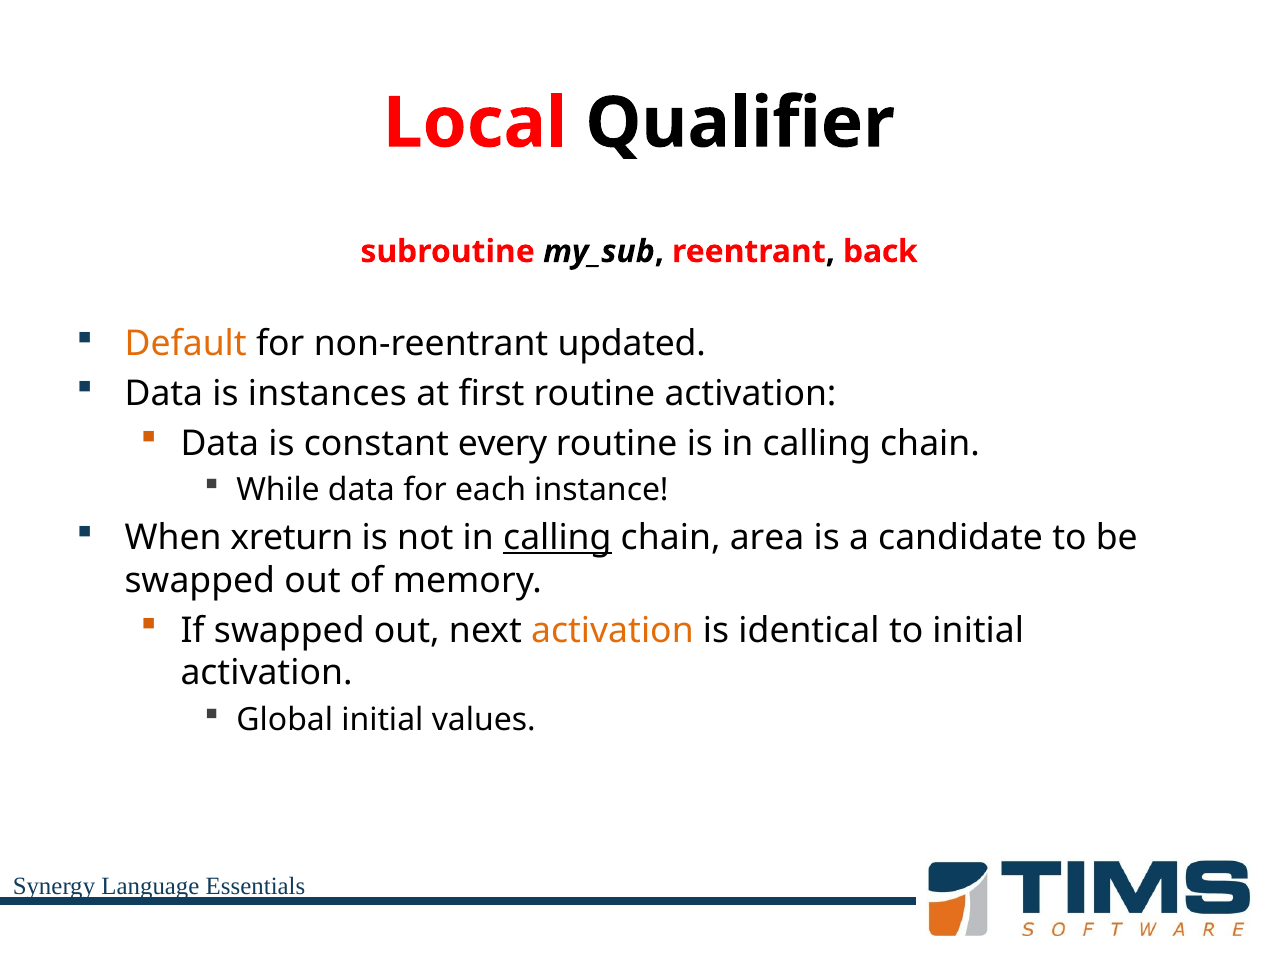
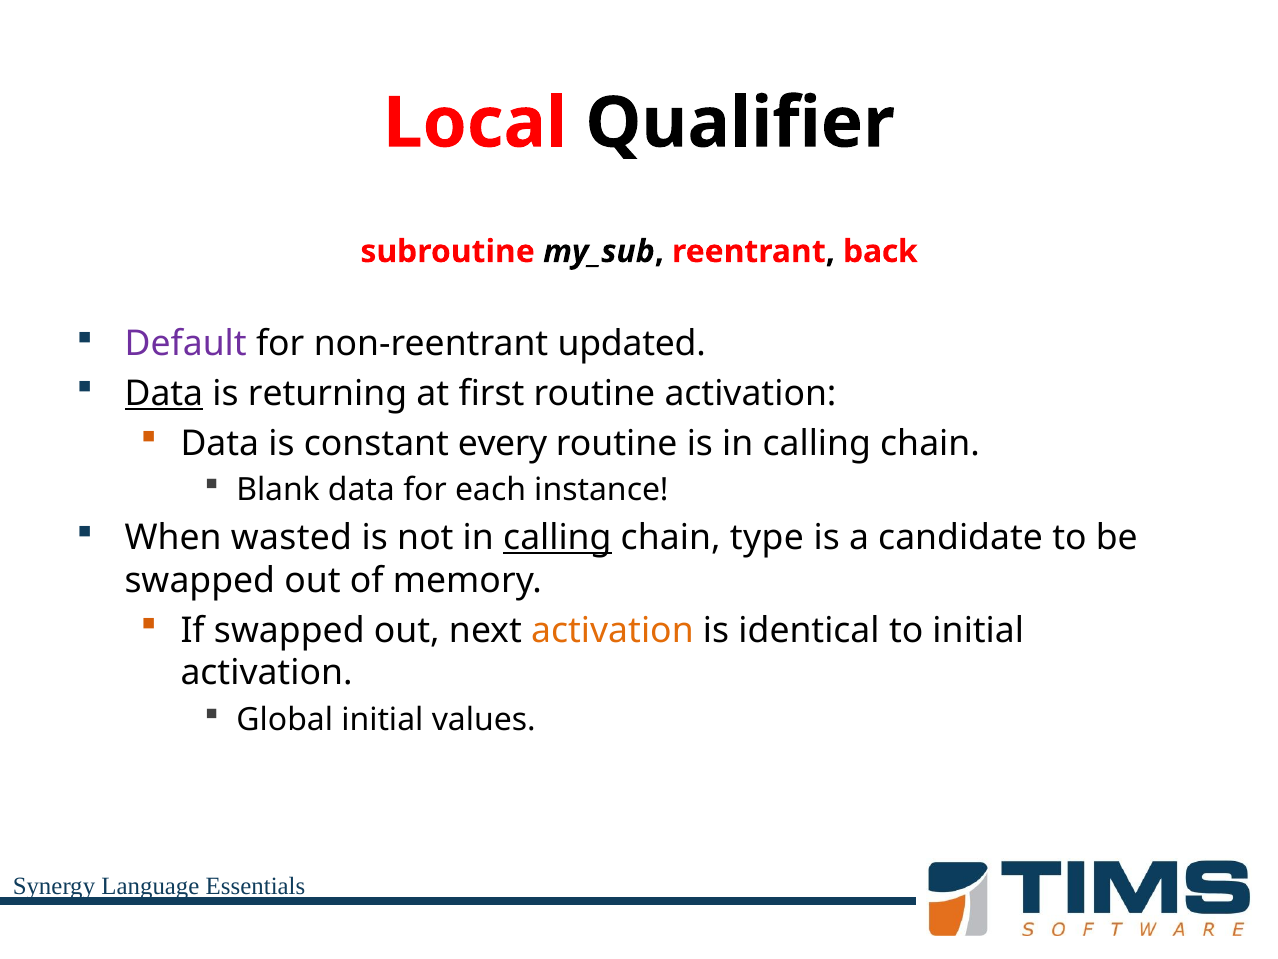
Default colour: orange -> purple
Data at (164, 394) underline: none -> present
instances: instances -> returning
While: While -> Blank
xreturn: xreturn -> wasted
area: area -> type
